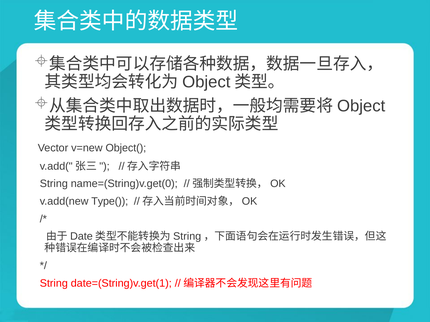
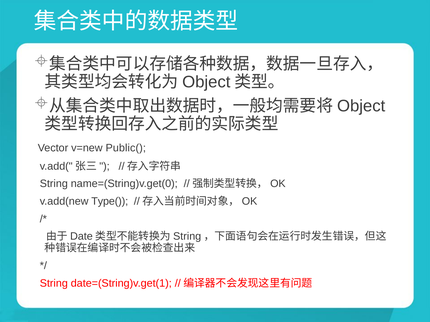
Object(: Object( -> Public(
